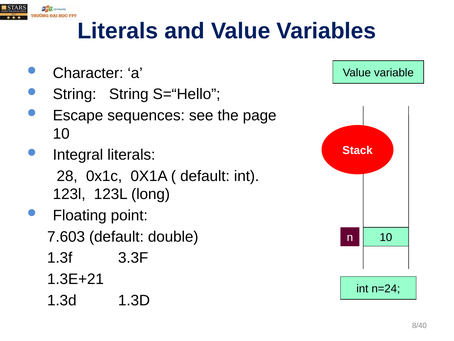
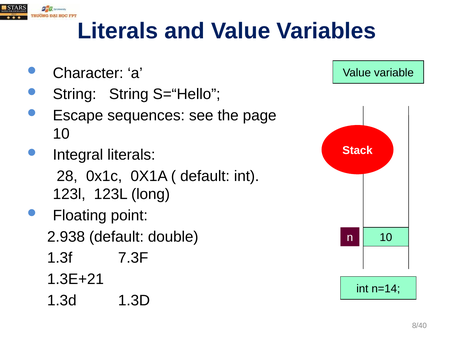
7.603: 7.603 -> 2.938
3.3F: 3.3F -> 7.3F
n=24: n=24 -> n=14
